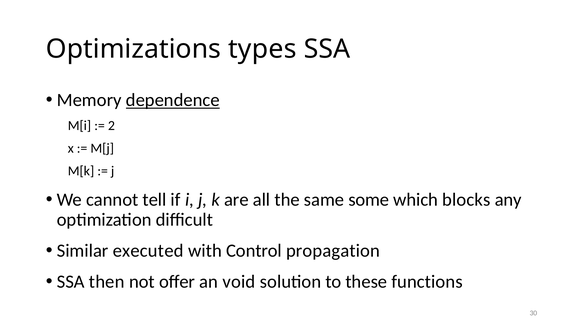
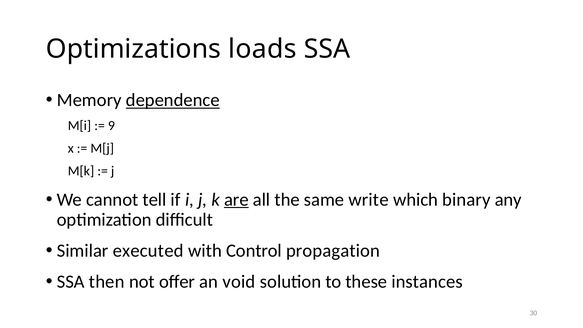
types: types -> loads
2: 2 -> 9
are underline: none -> present
some: some -> write
blocks: blocks -> binary
functions: functions -> instances
